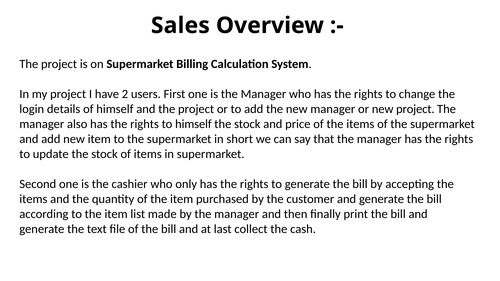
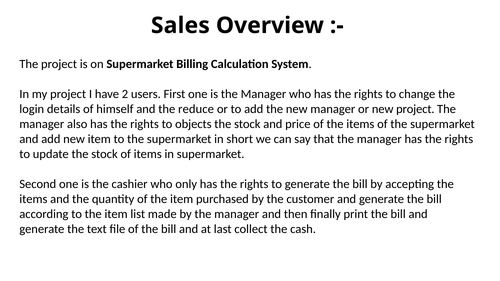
and the project: project -> reduce
to himself: himself -> objects
